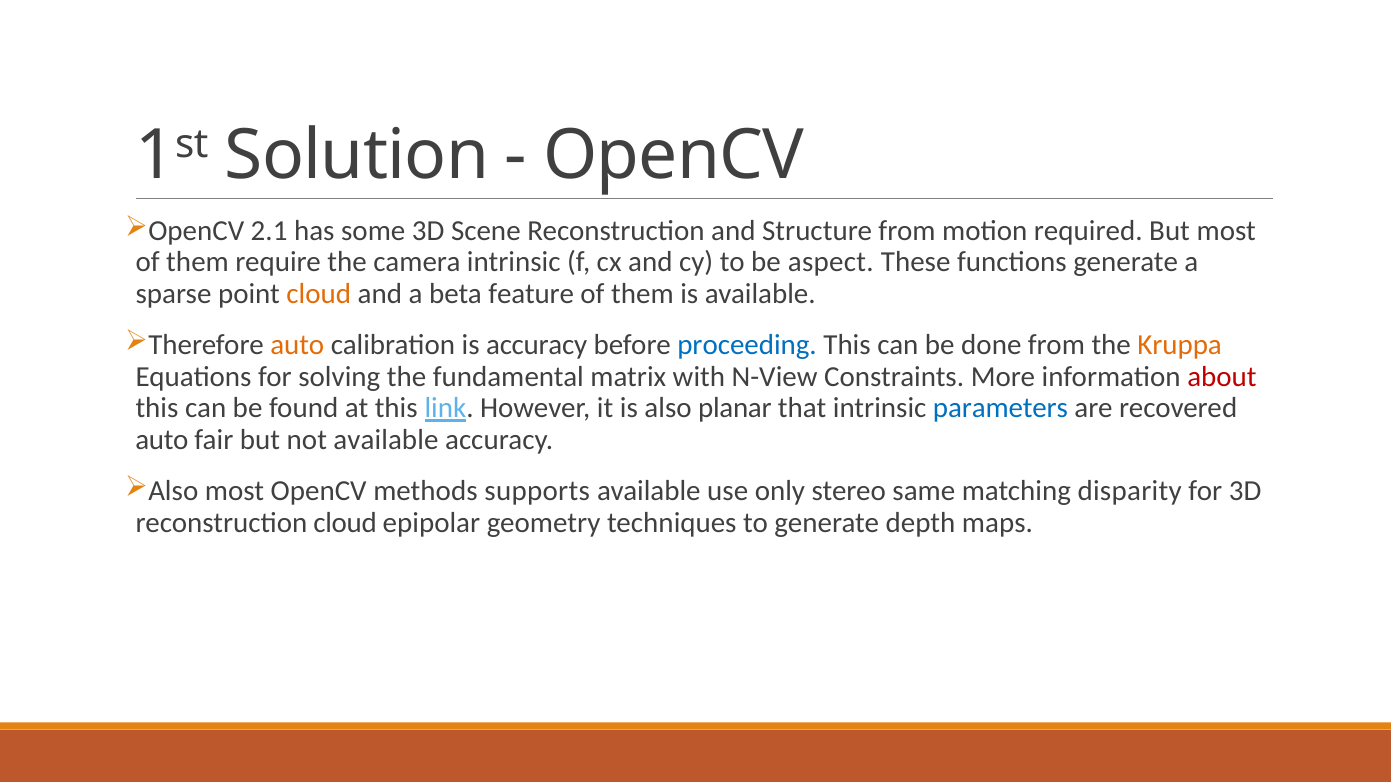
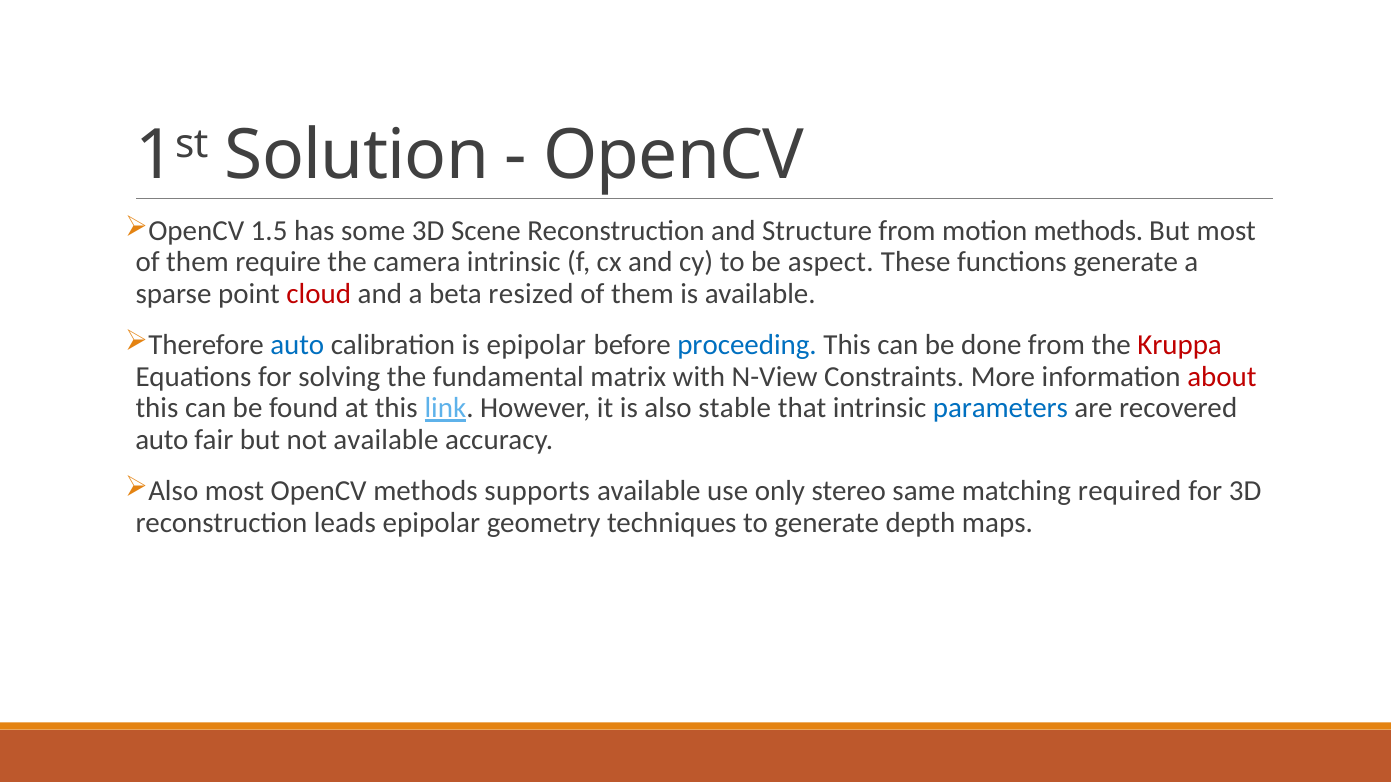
2.1: 2.1 -> 1.5
motion required: required -> methods
cloud at (319, 294) colour: orange -> red
feature: feature -> resized
auto at (297, 345) colour: orange -> blue
is accuracy: accuracy -> epipolar
Kruppa colour: orange -> red
planar: planar -> stable
disparity: disparity -> required
reconstruction cloud: cloud -> leads
